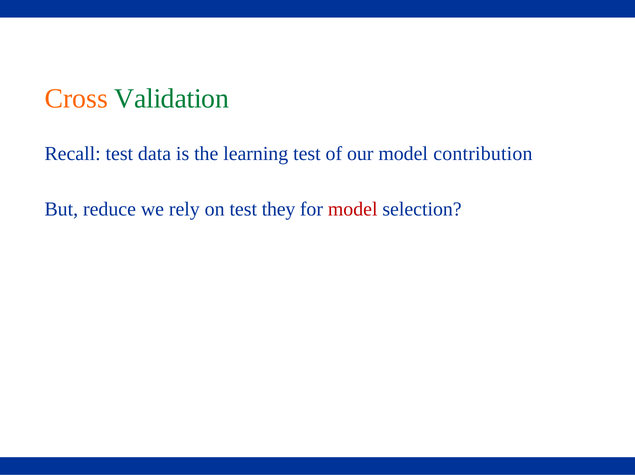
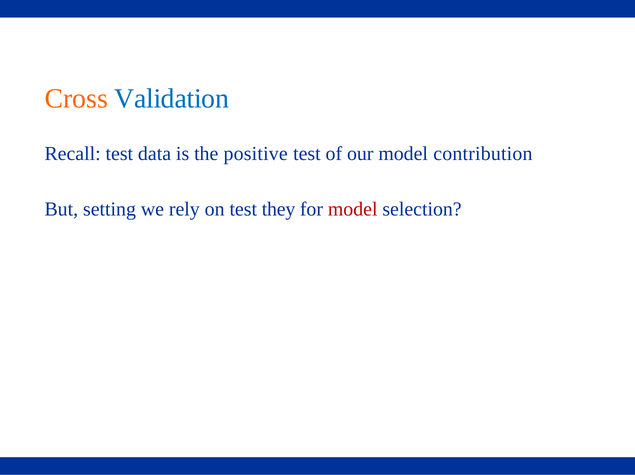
Validation colour: green -> blue
learning: learning -> positive
reduce: reduce -> setting
